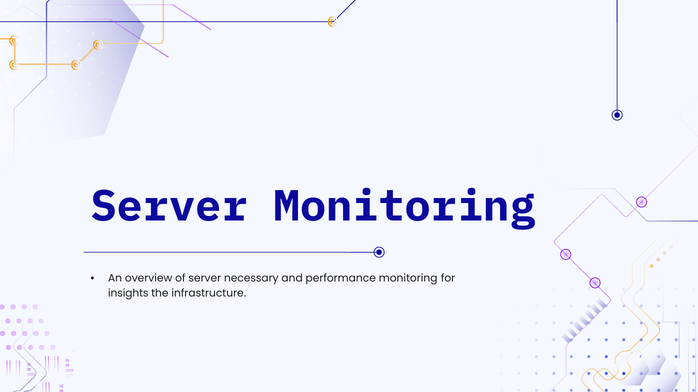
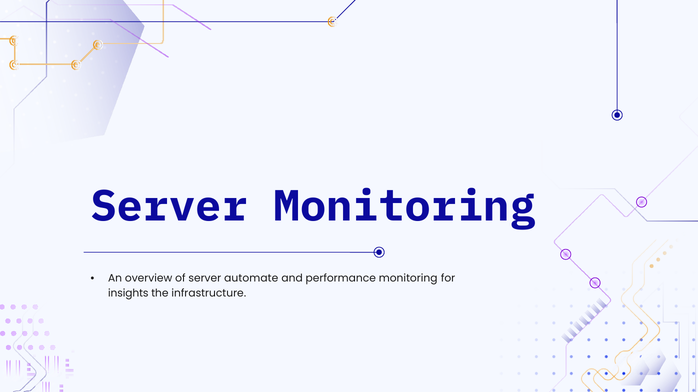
necessary: necessary -> automate
